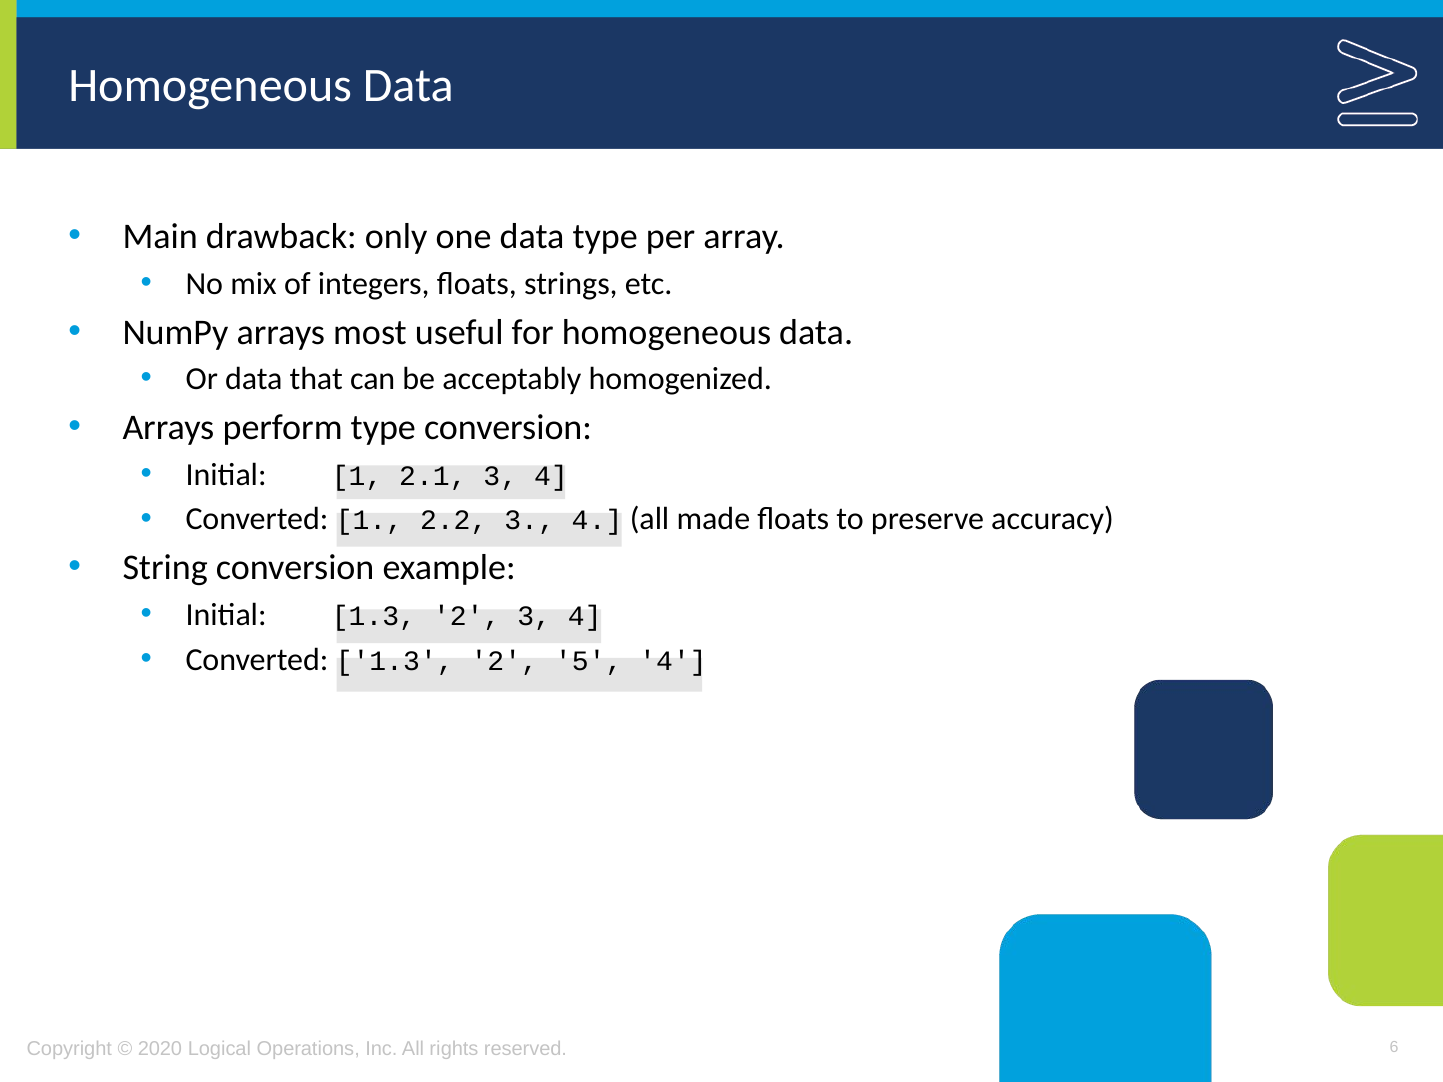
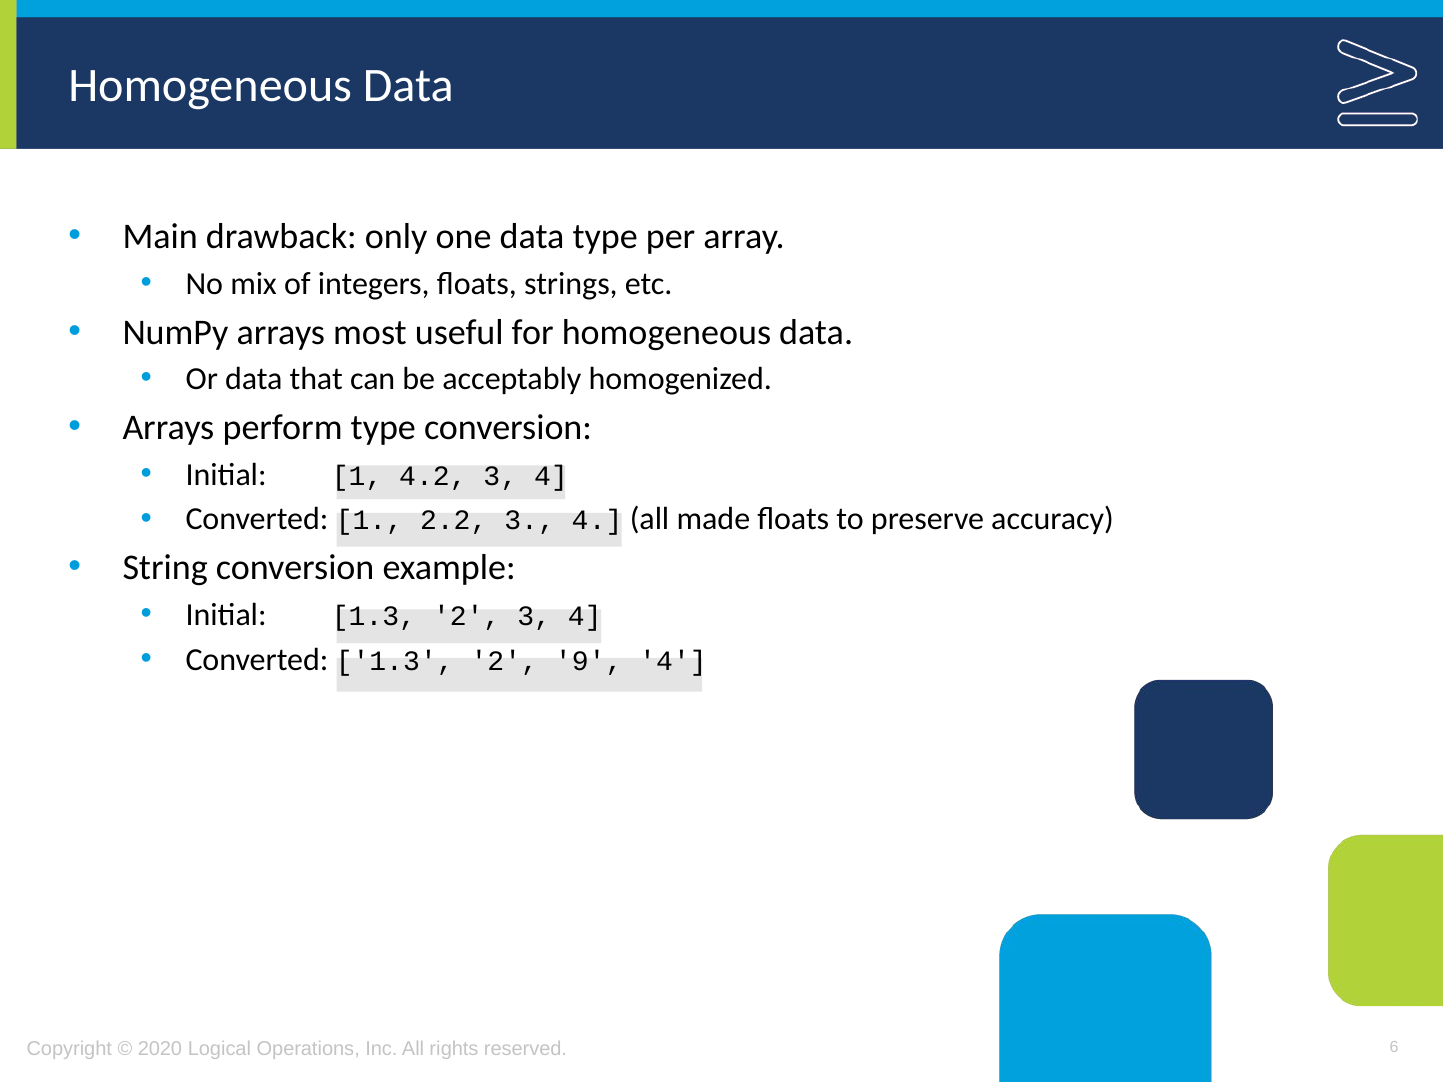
2.1: 2.1 -> 4.2
5: 5 -> 9
